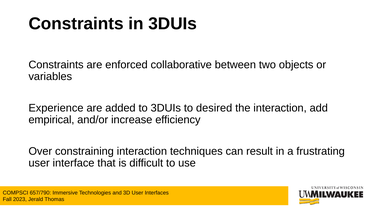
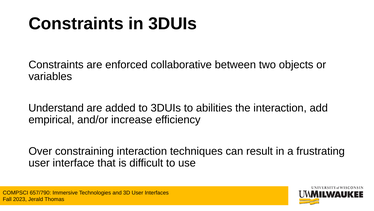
Experience: Experience -> Understand
desired: desired -> abilities
